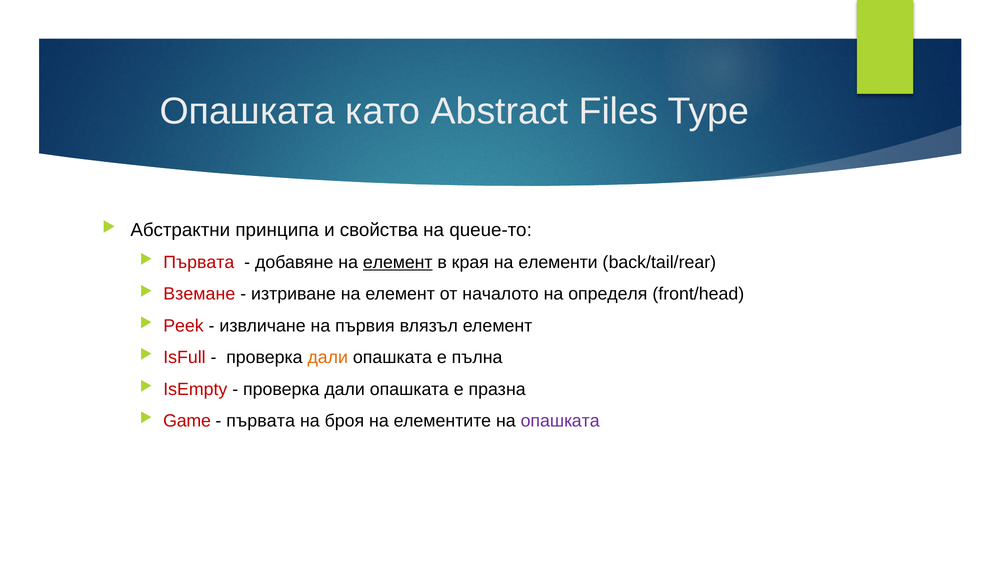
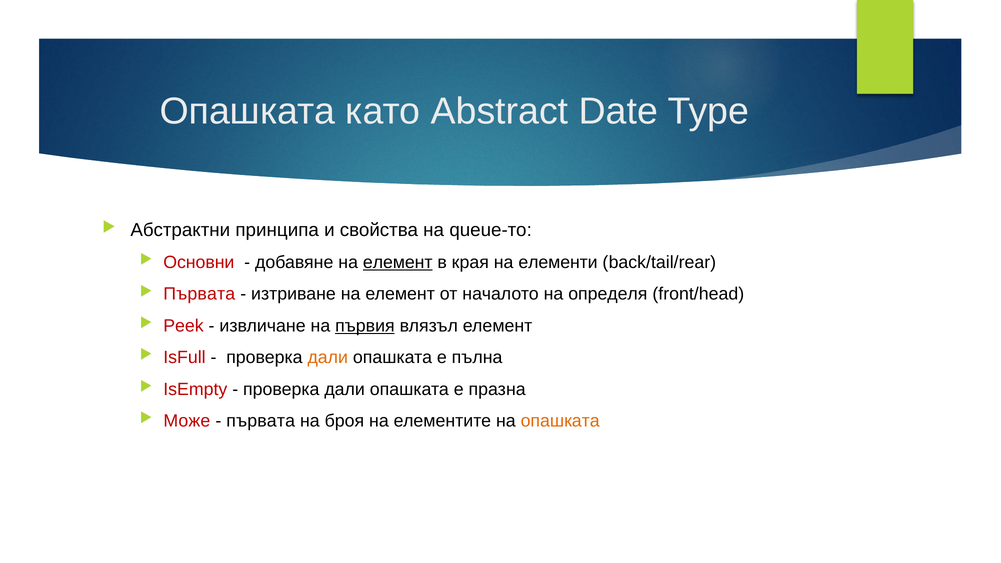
Files: Files -> Date
Първата at (199, 262): Първата -> Основни
Вземане at (199, 294): Вземане -> Първата
първия underline: none -> present
Game: Game -> Може
опашката at (560, 421) colour: purple -> orange
